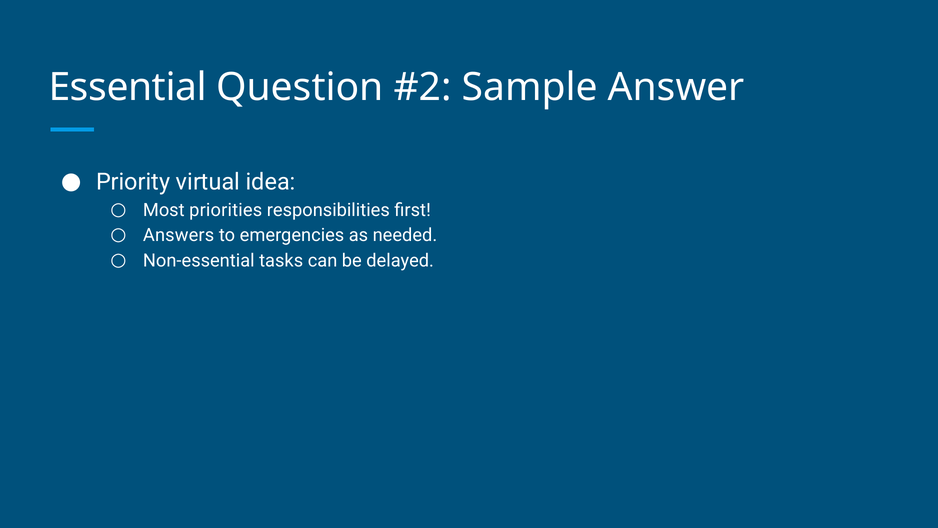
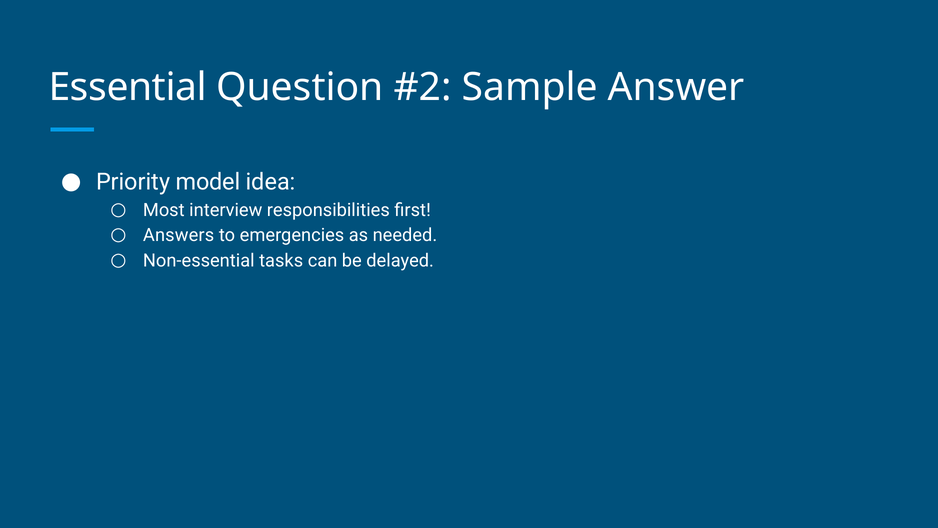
virtual: virtual -> model
priorities: priorities -> interview
